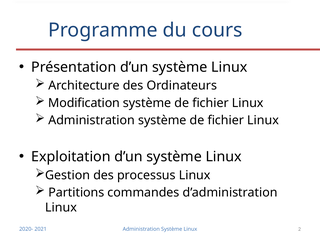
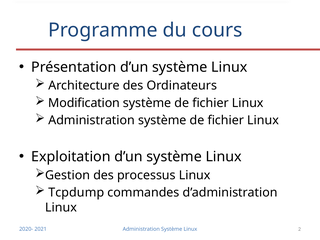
Partitions: Partitions -> Tcpdump
